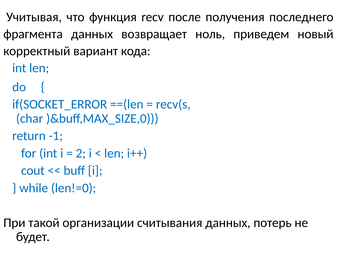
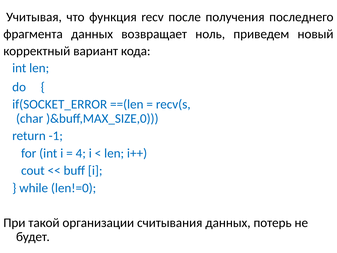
2: 2 -> 4
